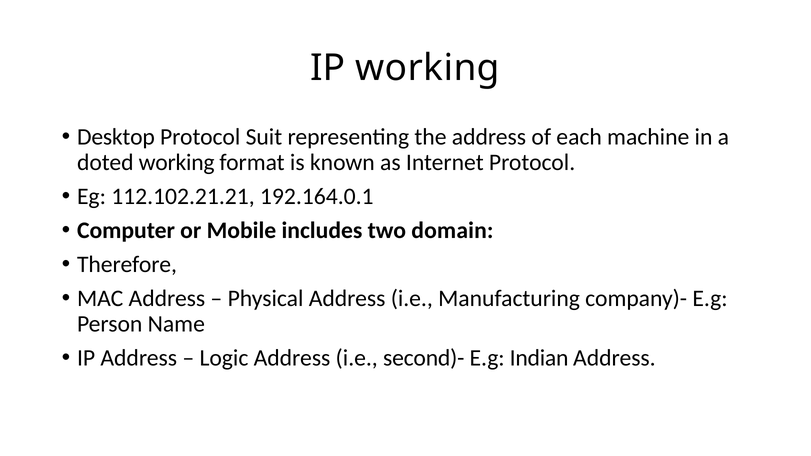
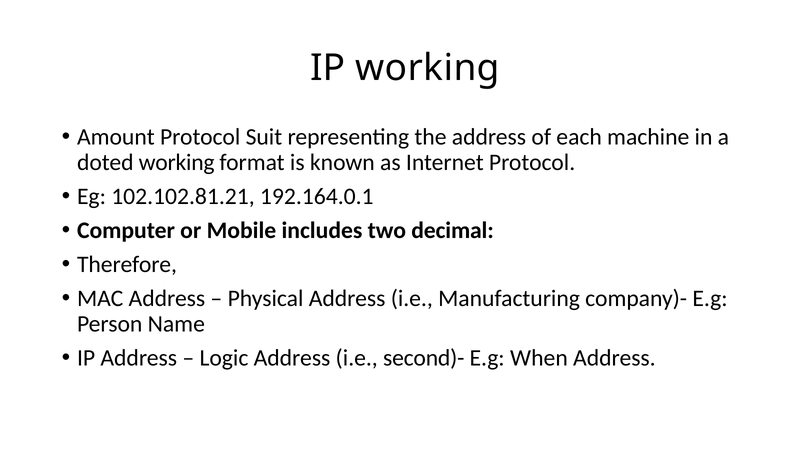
Desktop: Desktop -> Amount
112.102.21.21: 112.102.21.21 -> 102.102.81.21
domain: domain -> decimal
Indian: Indian -> When
